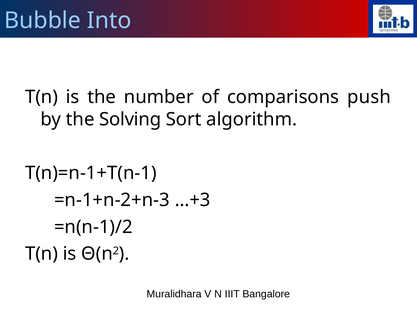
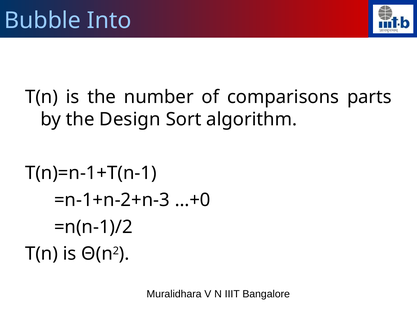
push: push -> parts
Solving: Solving -> Design
…+3: …+3 -> …+0
